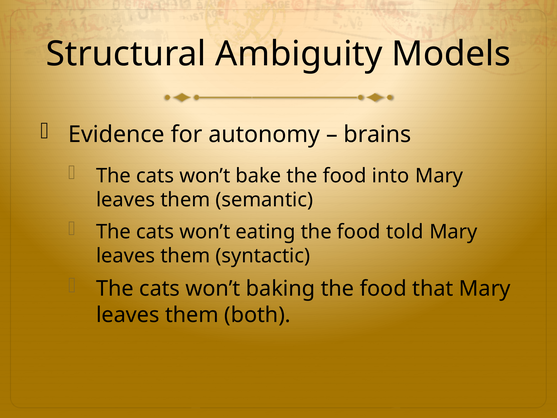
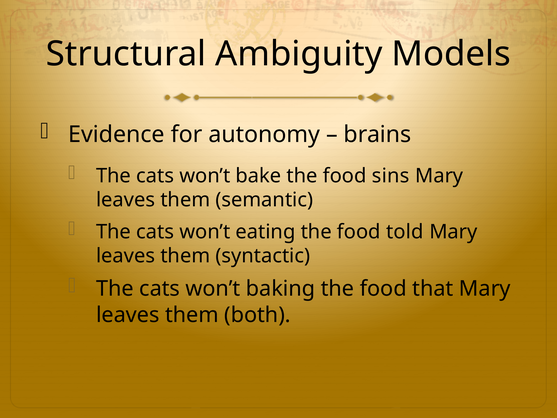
into: into -> sins
